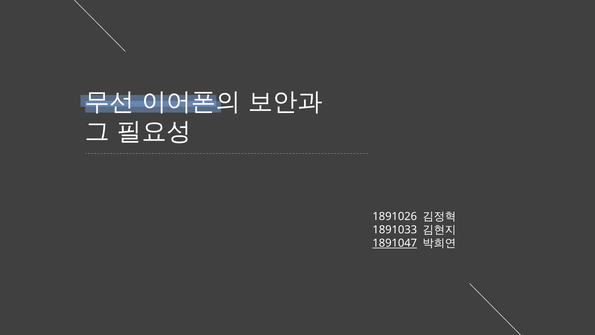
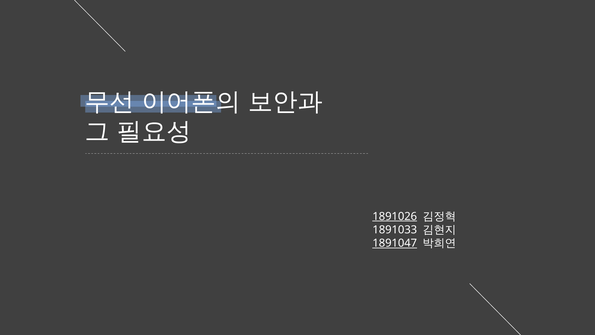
1891026 underline: none -> present
